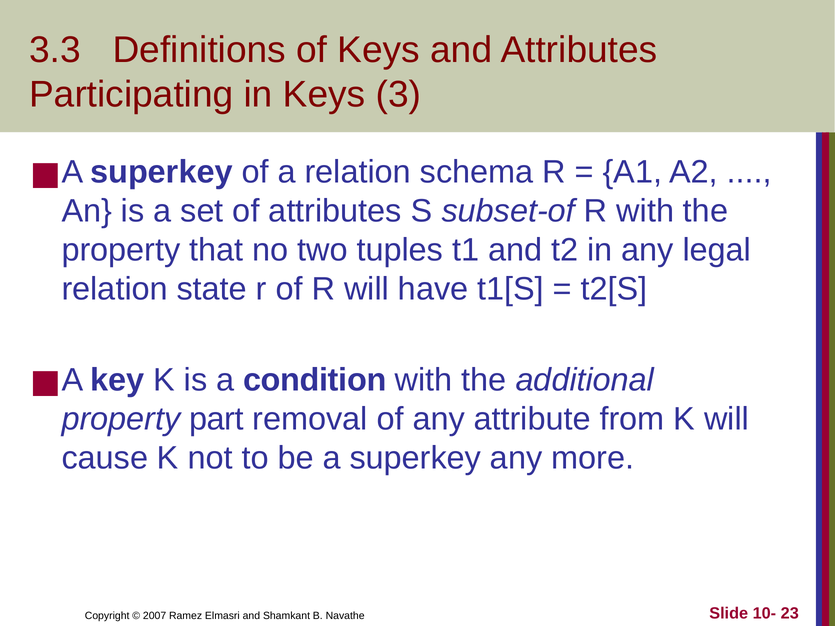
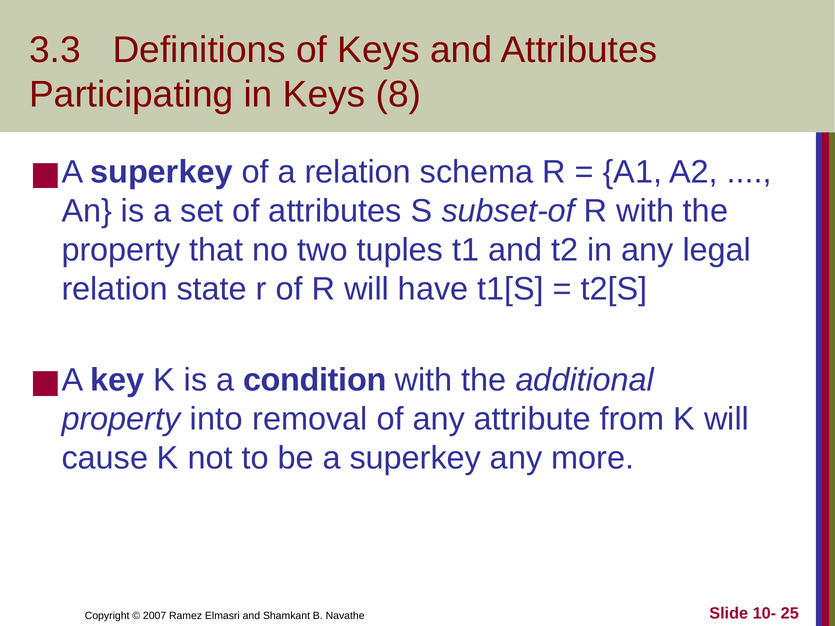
3: 3 -> 8
part: part -> into
23: 23 -> 25
